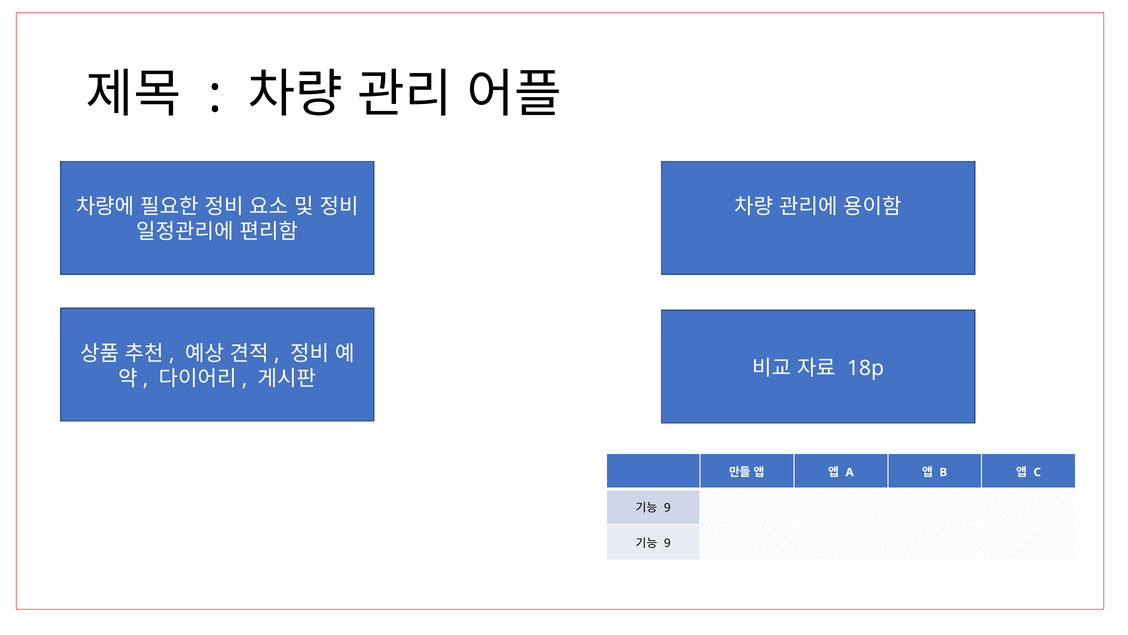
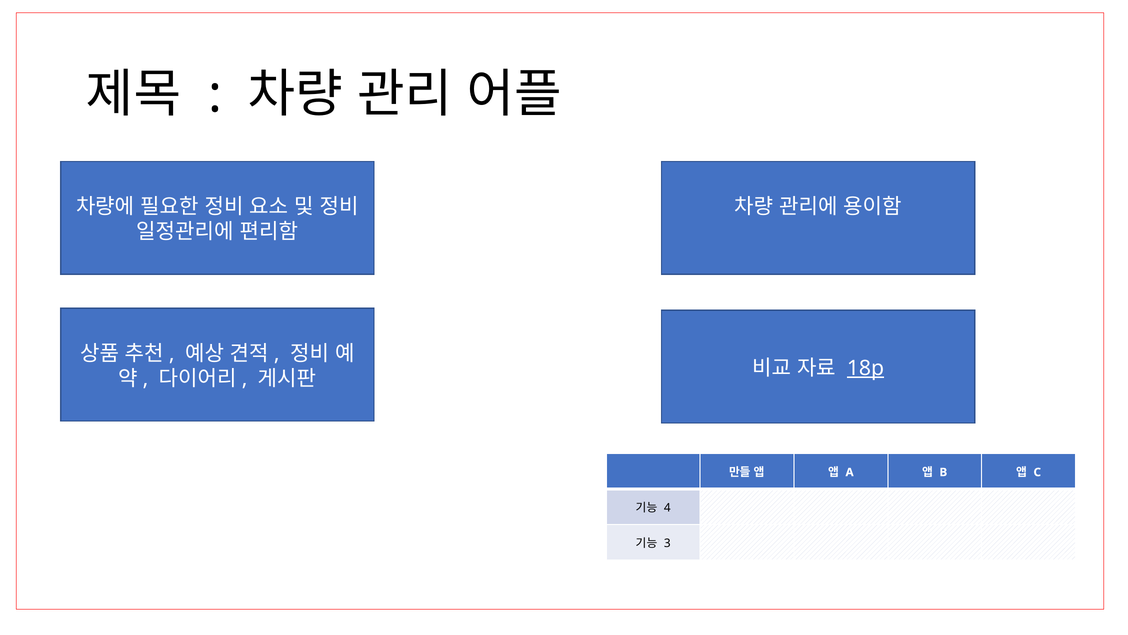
18p underline: none -> present
9 at (667, 507): 9 -> 4
9 at (667, 543): 9 -> 3
